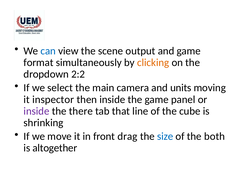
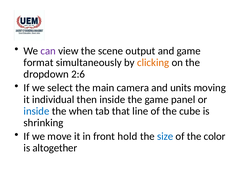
can colour: blue -> purple
2:2: 2:2 -> 2:6
inspector: inspector -> individual
inside at (36, 111) colour: purple -> blue
there: there -> when
drag: drag -> hold
both: both -> color
